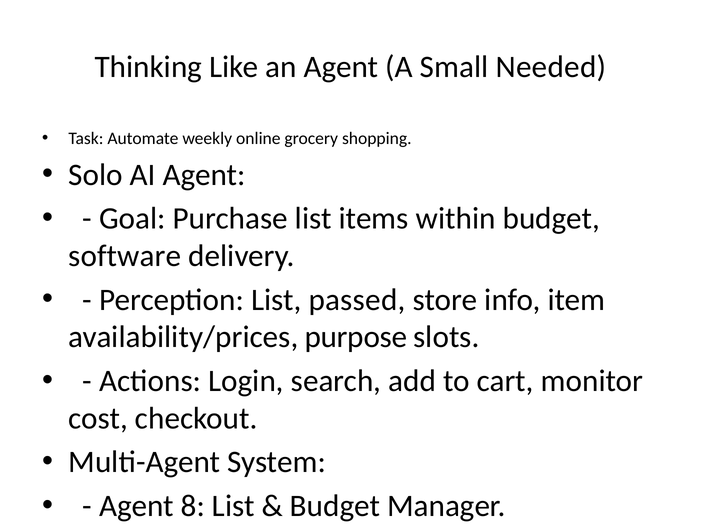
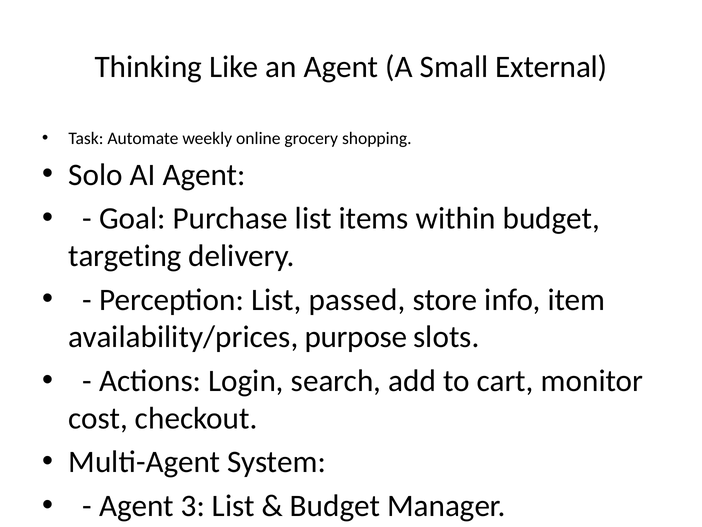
Needed: Needed -> External
software: software -> targeting
8 at (193, 505): 8 -> 3
